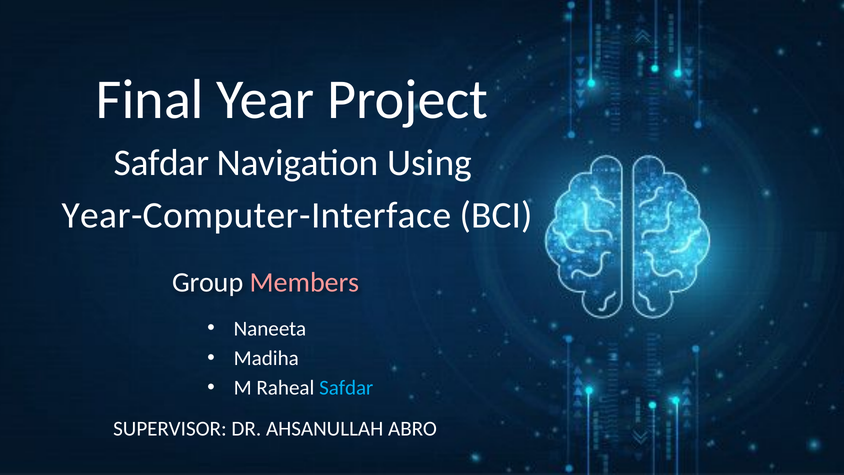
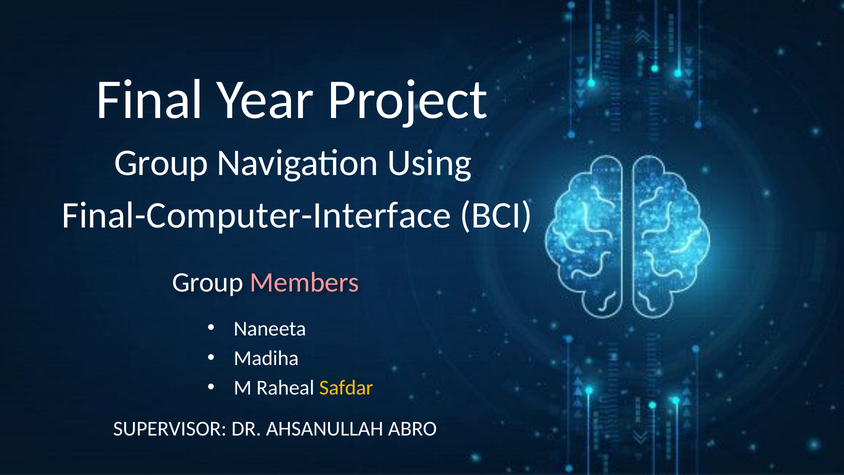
Safdar at (161, 163): Safdar -> Group
Year-Computer-Interface: Year-Computer-Interface -> Final-Computer-Interface
Safdar at (346, 388) colour: light blue -> yellow
